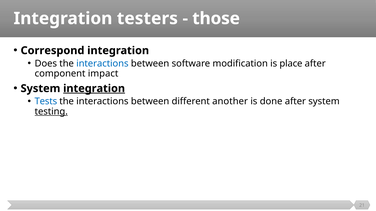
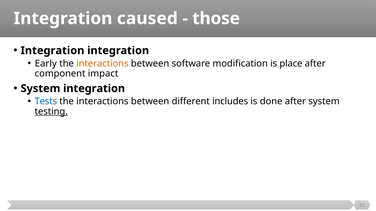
testers: testers -> caused
Correspond at (52, 51): Correspond -> Integration
Does: Does -> Early
interactions at (102, 64) colour: blue -> orange
integration at (94, 89) underline: present -> none
another: another -> includes
